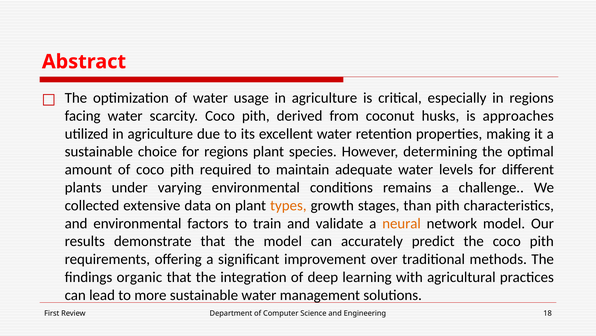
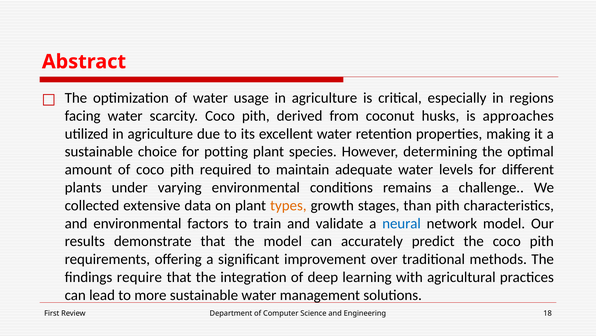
for regions: regions -> potting
neural colour: orange -> blue
organic: organic -> require
